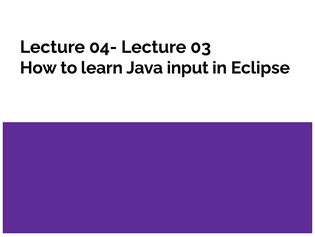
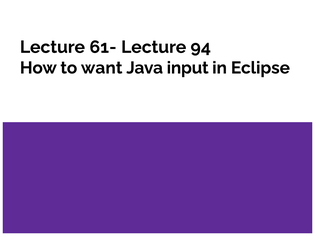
04-: 04- -> 61-
03: 03 -> 94
learn: learn -> want
